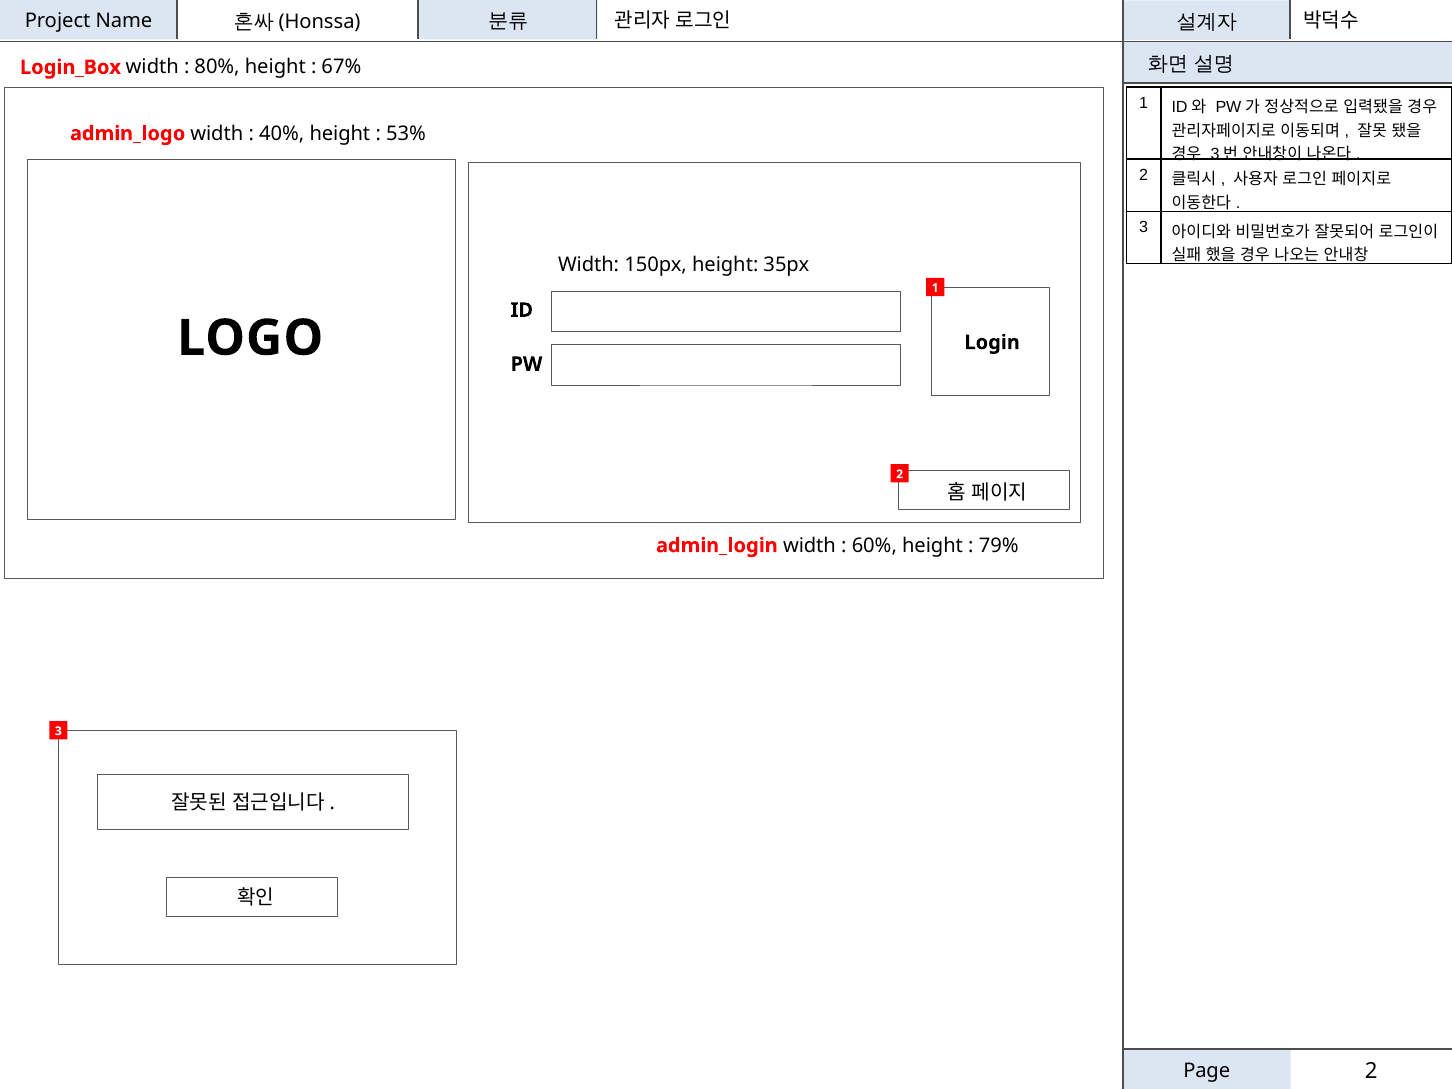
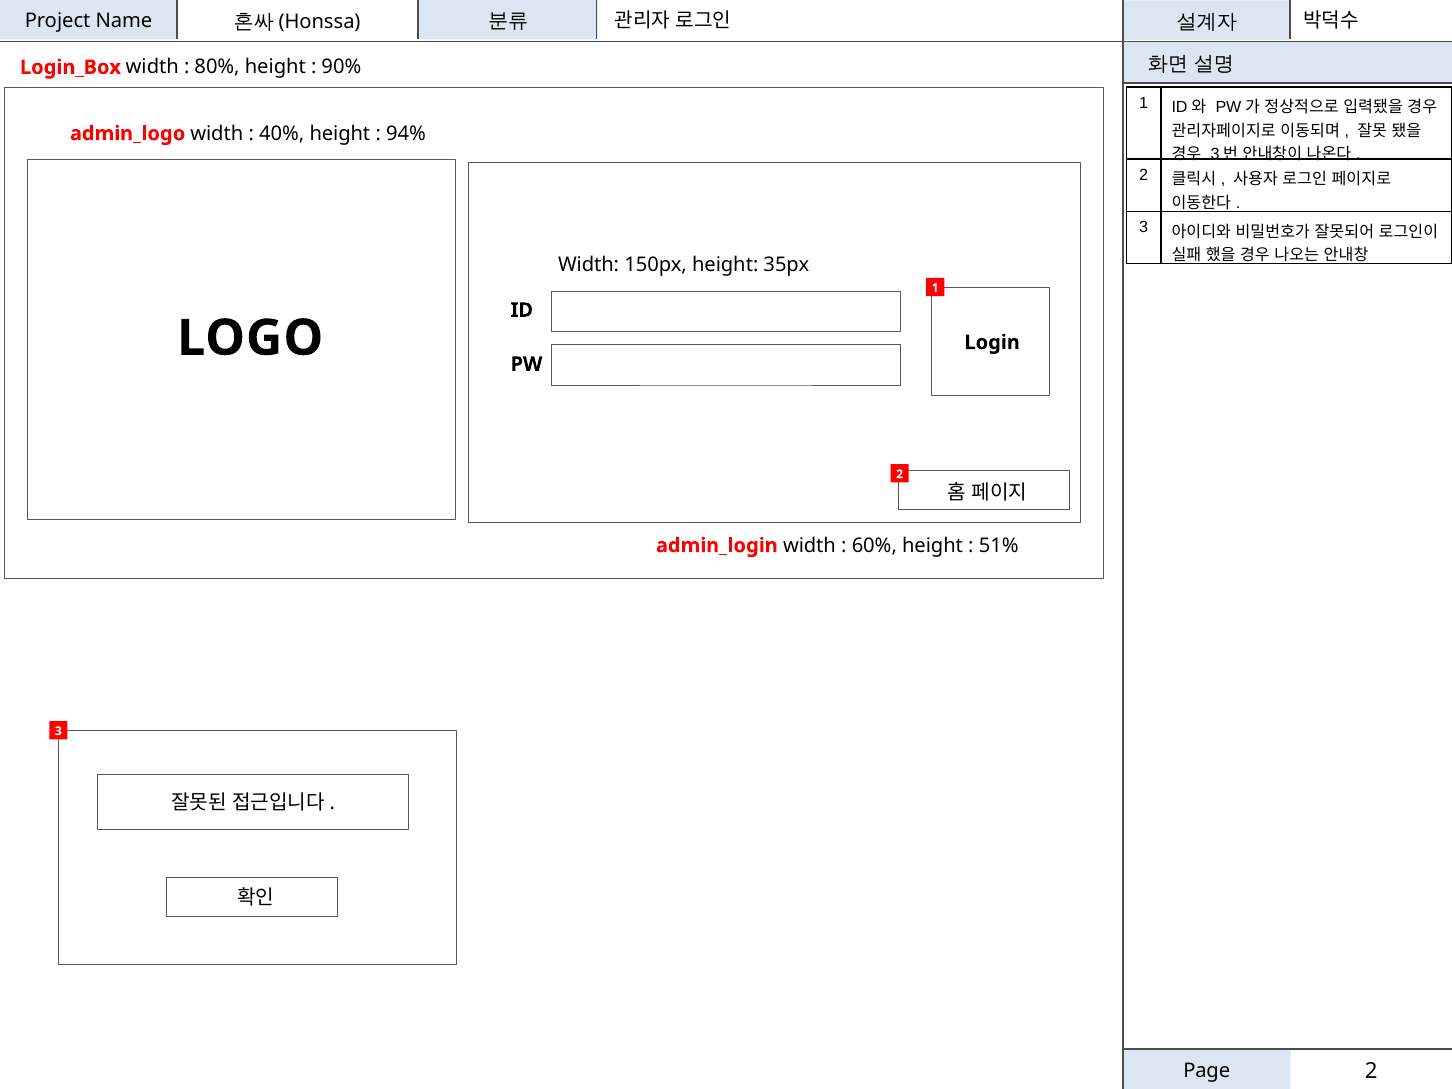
67%: 67% -> 90%
53%: 53% -> 94%
79%: 79% -> 51%
